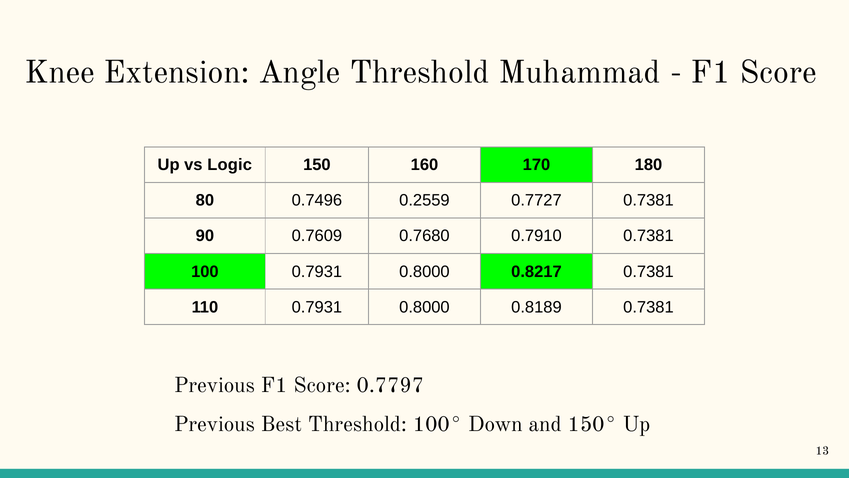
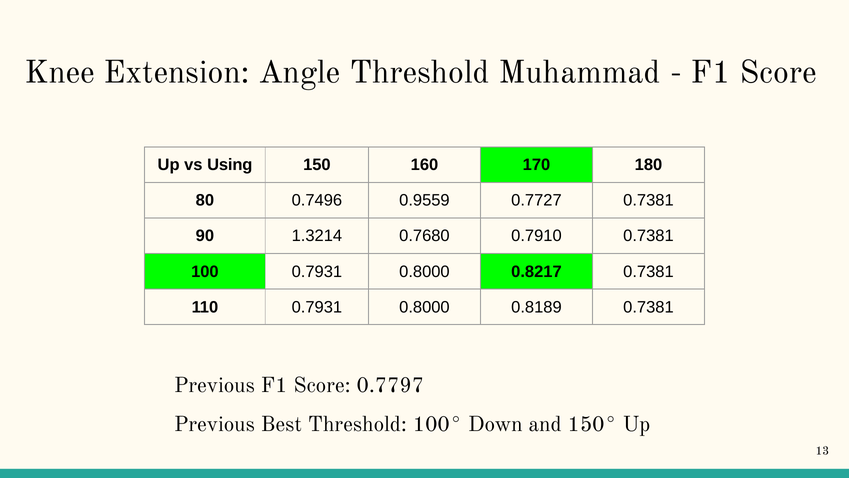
Logic: Logic -> Using
0.2559: 0.2559 -> 0.9559
0.7609: 0.7609 -> 1.3214
